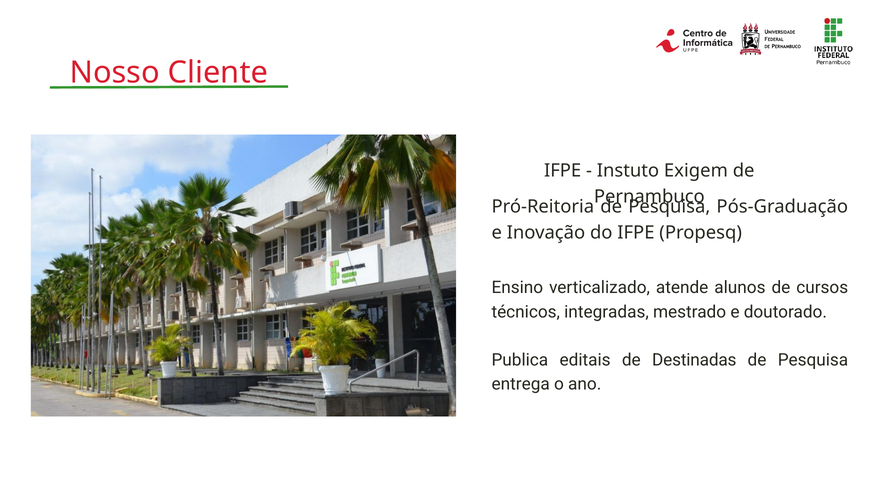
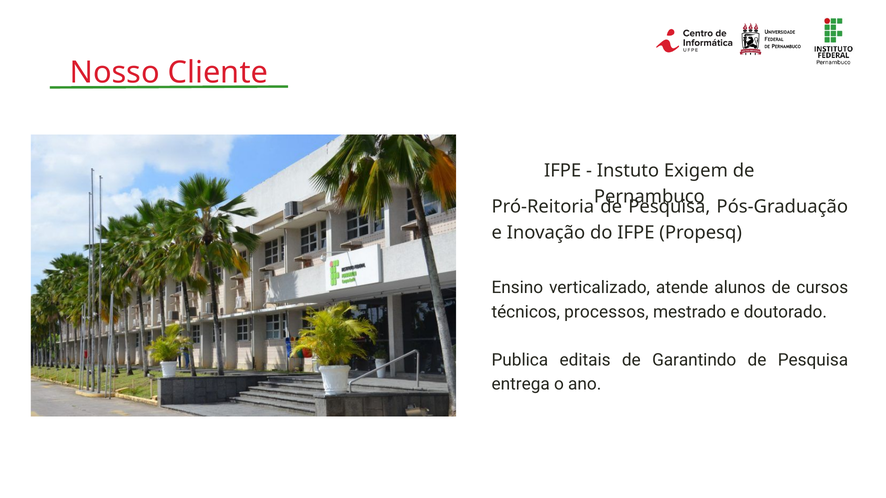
integradas: integradas -> processos
Destinadas: Destinadas -> Garantindo
